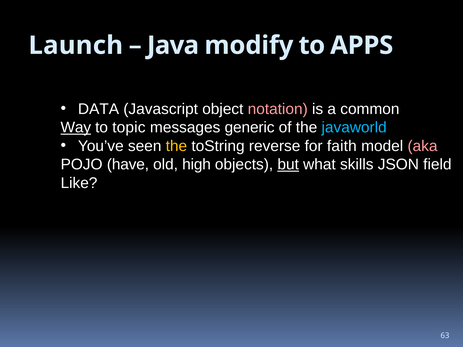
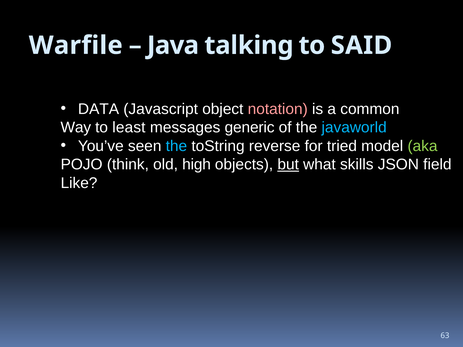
Launch: Launch -> Warfile
modify: modify -> talking
APPS: APPS -> SAID
Way underline: present -> none
topic: topic -> least
the at (176, 146) colour: yellow -> light blue
faith: faith -> tried
aka colour: pink -> light green
have: have -> think
